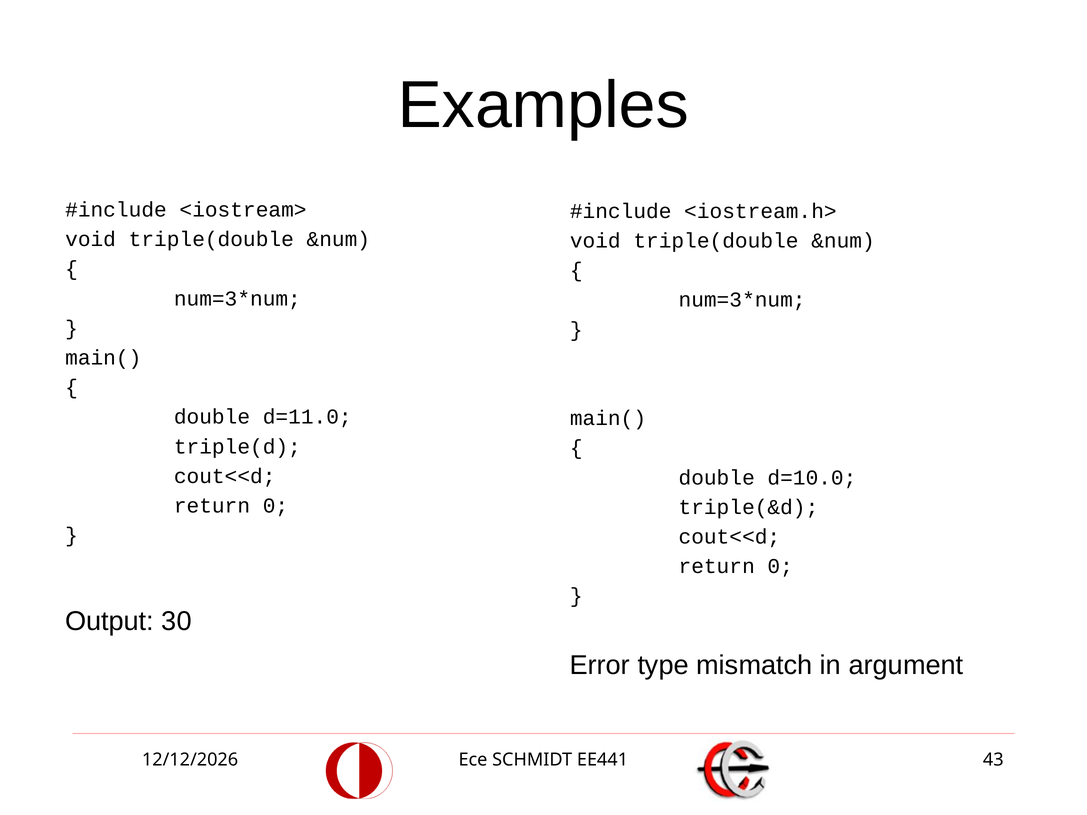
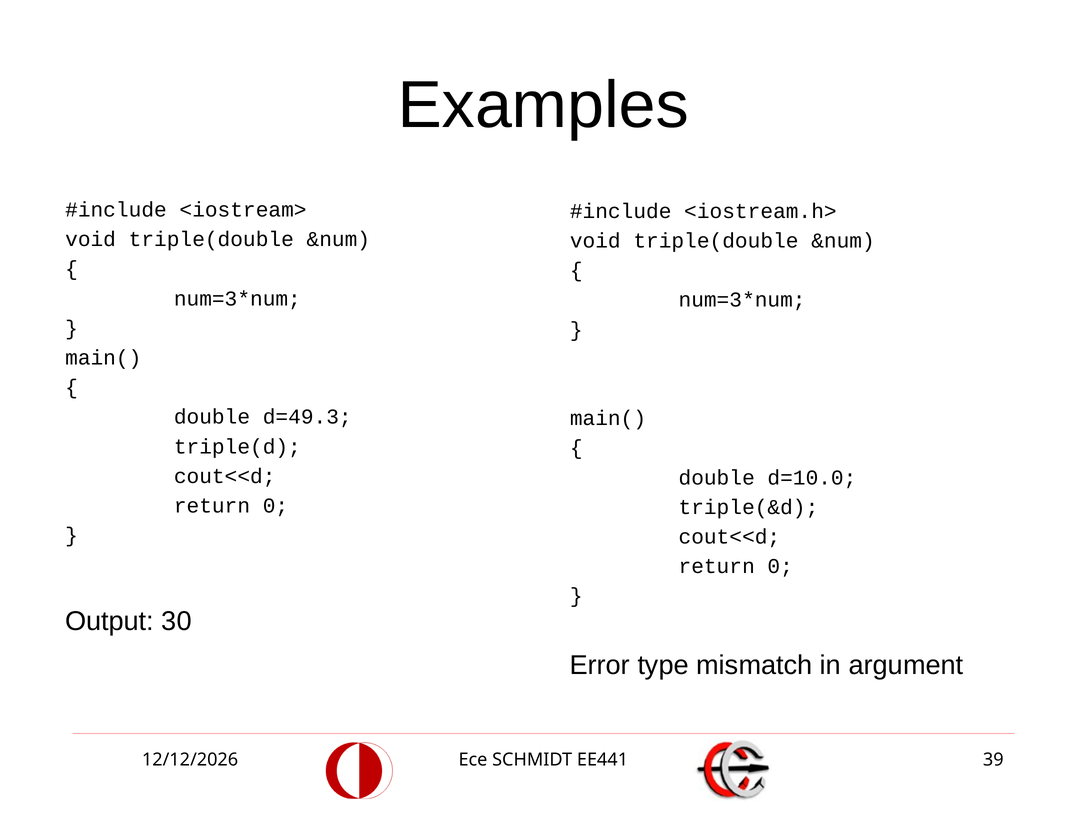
d=11.0: d=11.0 -> d=49.3
43: 43 -> 39
